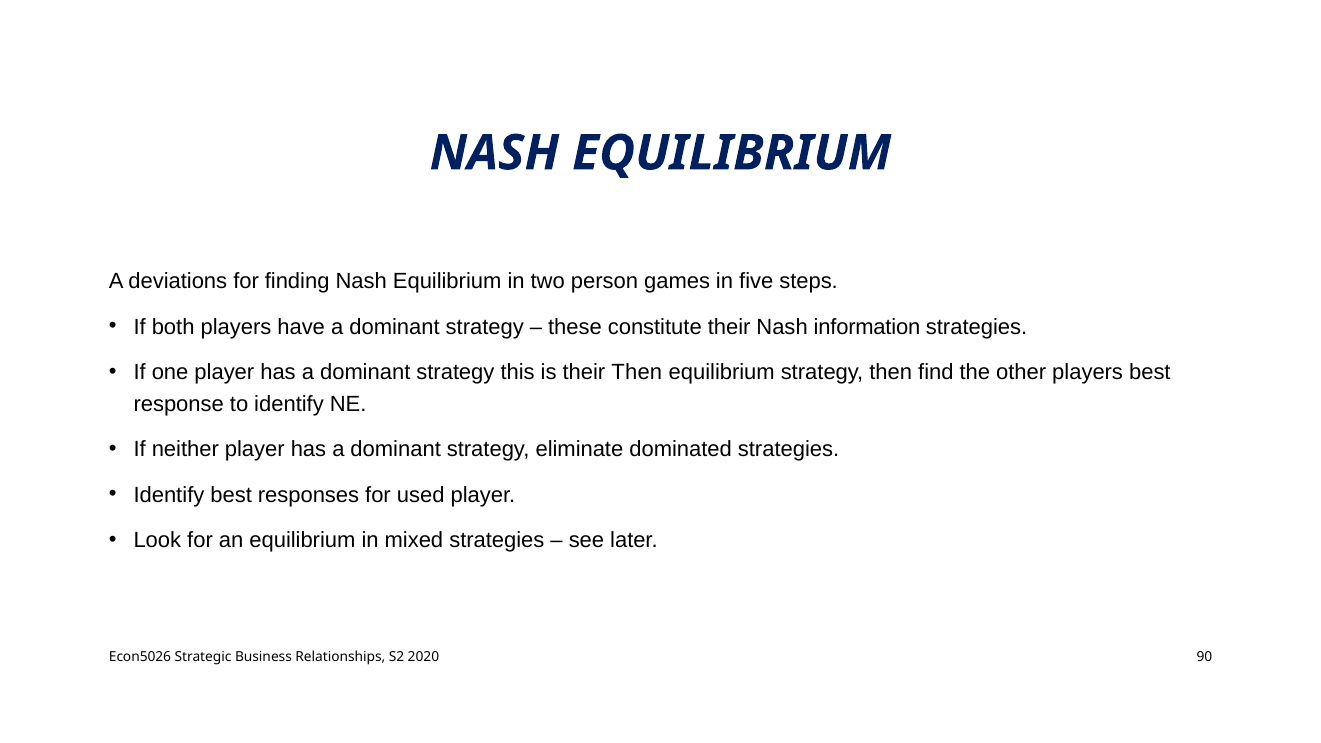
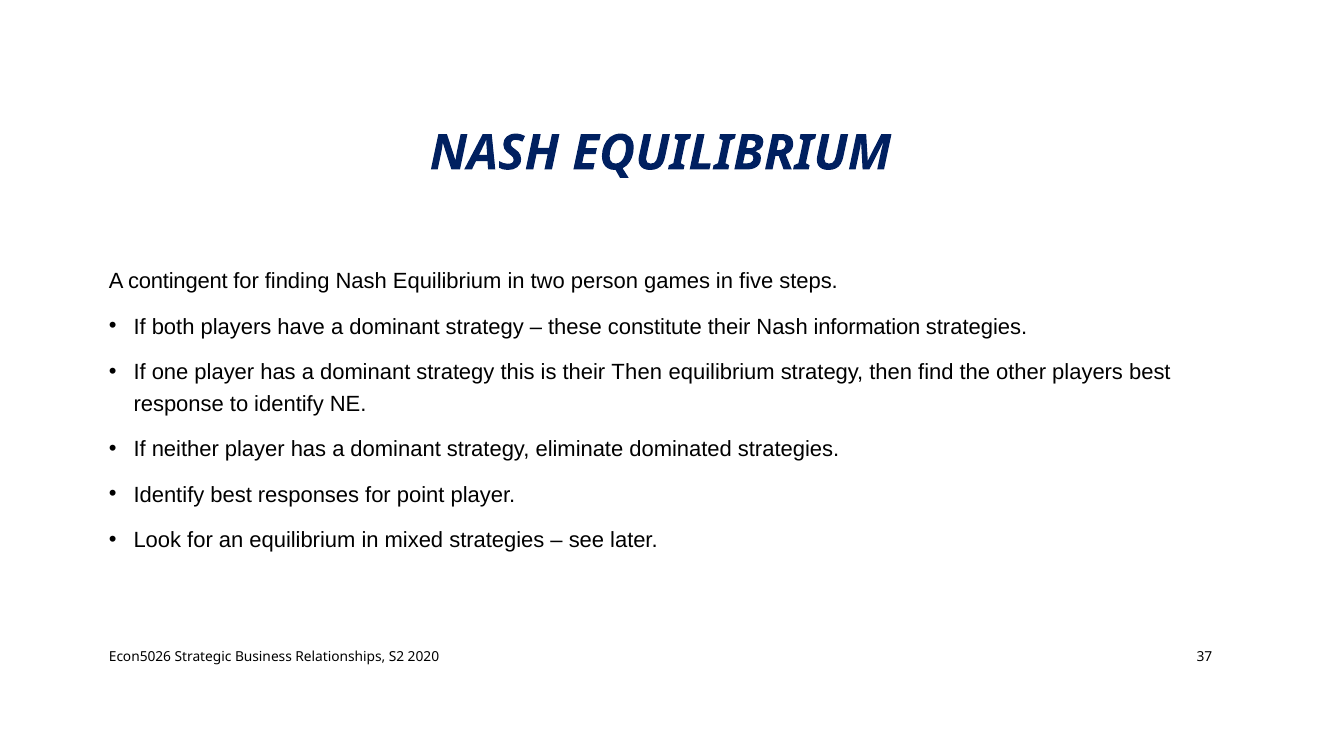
deviations: deviations -> contingent
used: used -> point
90: 90 -> 37
